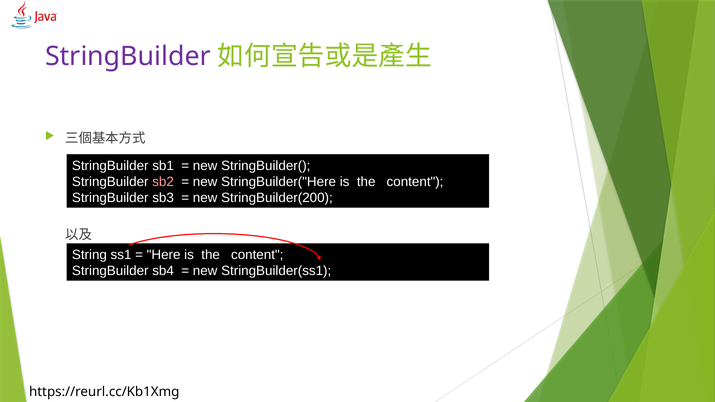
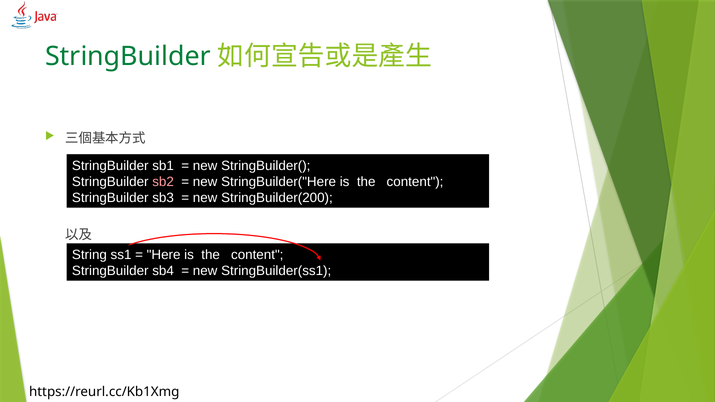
StringBuilder at (128, 56) colour: purple -> green
